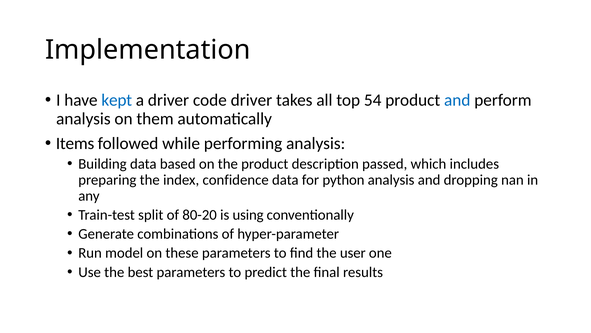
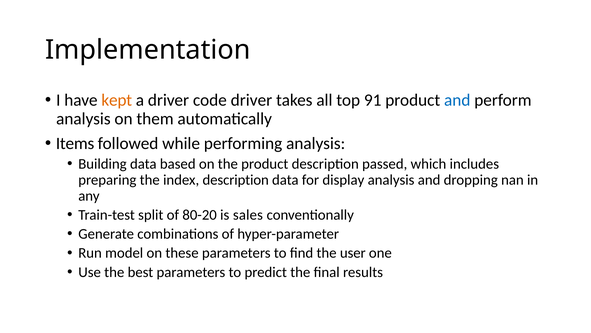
kept colour: blue -> orange
54: 54 -> 91
index confidence: confidence -> description
python: python -> display
using: using -> sales
